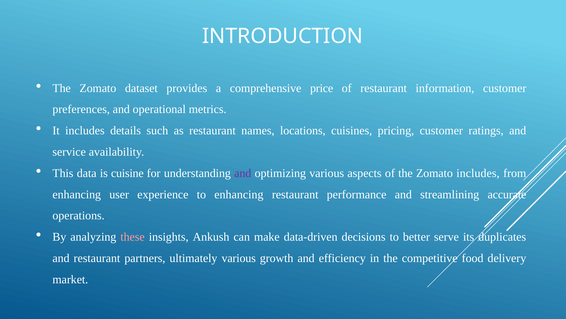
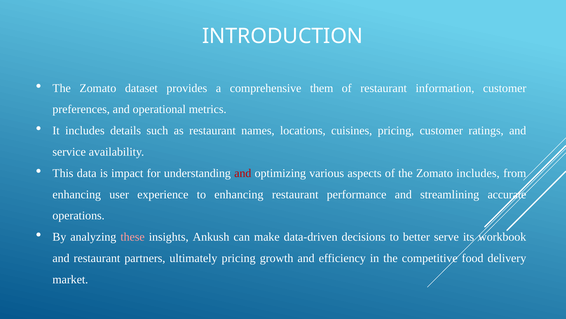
price: price -> them
cuisine: cuisine -> impact
and at (243, 173) colour: purple -> red
duplicates: duplicates -> workbook
ultimately various: various -> pricing
